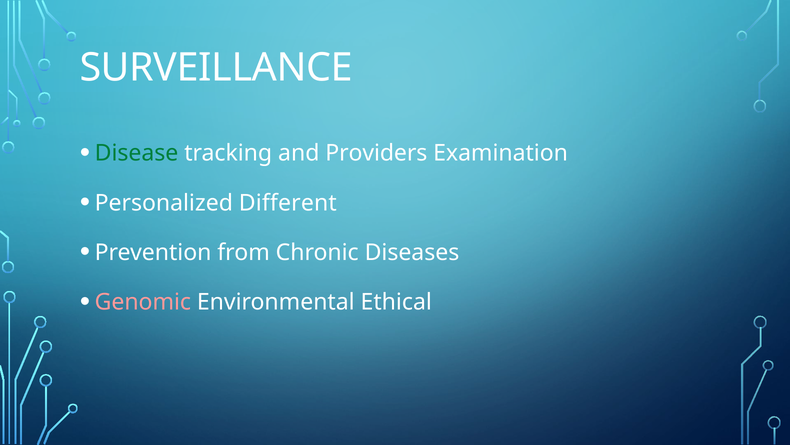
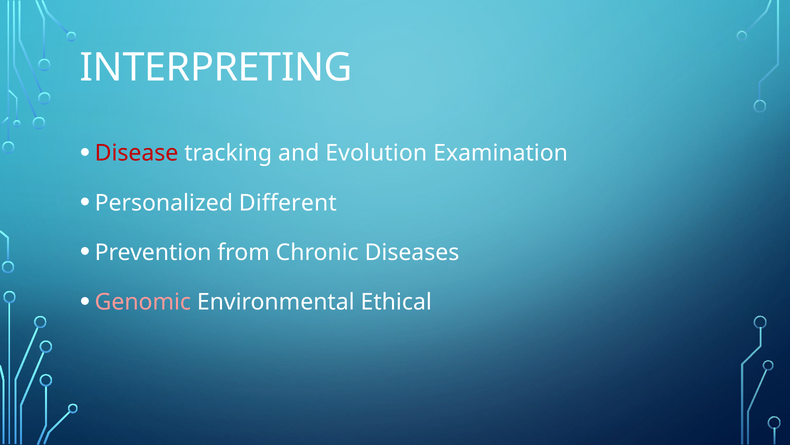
SURVEILLANCE: SURVEILLANCE -> INTERPRETING
Disease colour: green -> red
Providers: Providers -> Evolution
